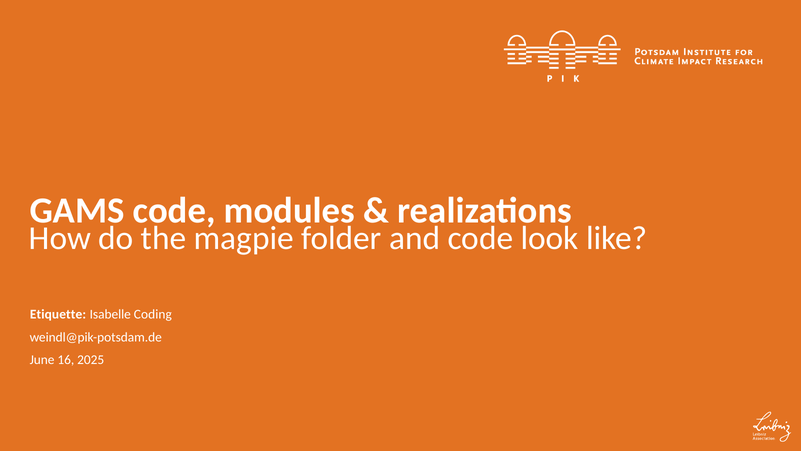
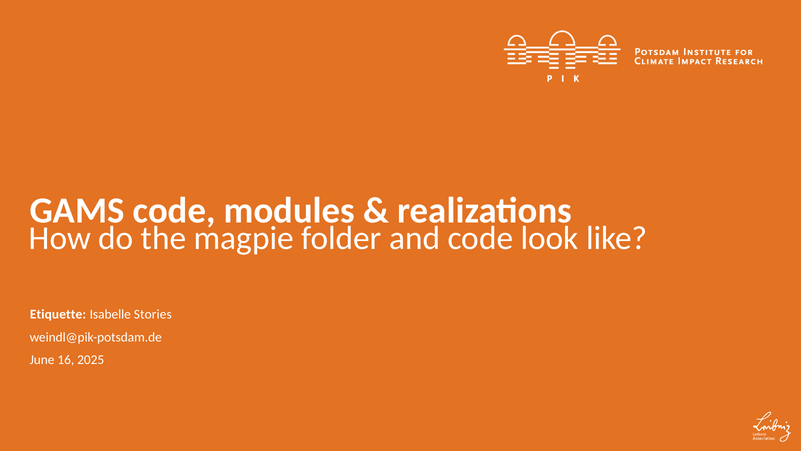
Coding: Coding -> Stories
